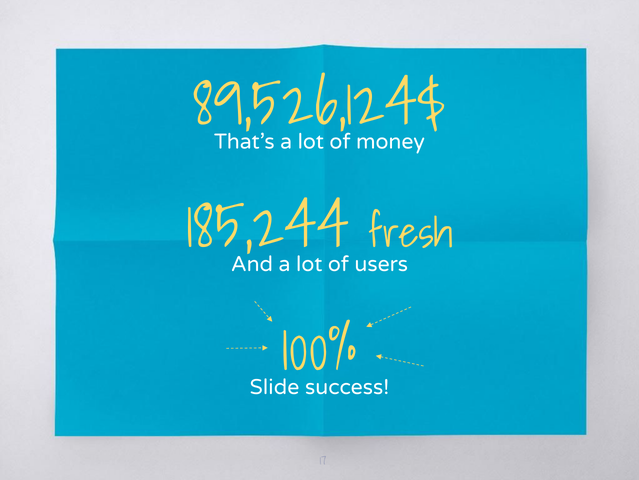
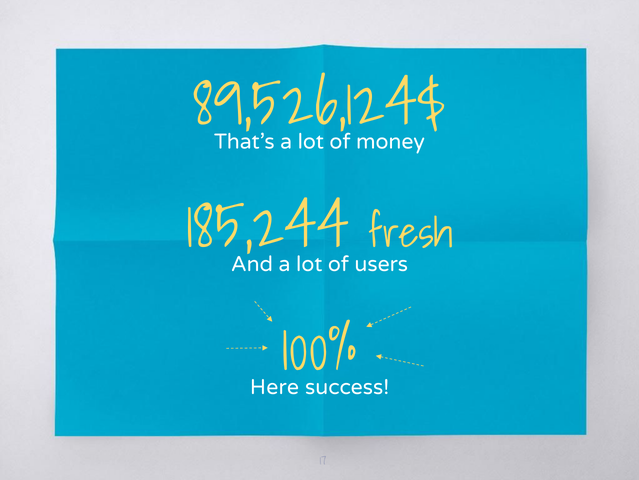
Slide: Slide -> Here
